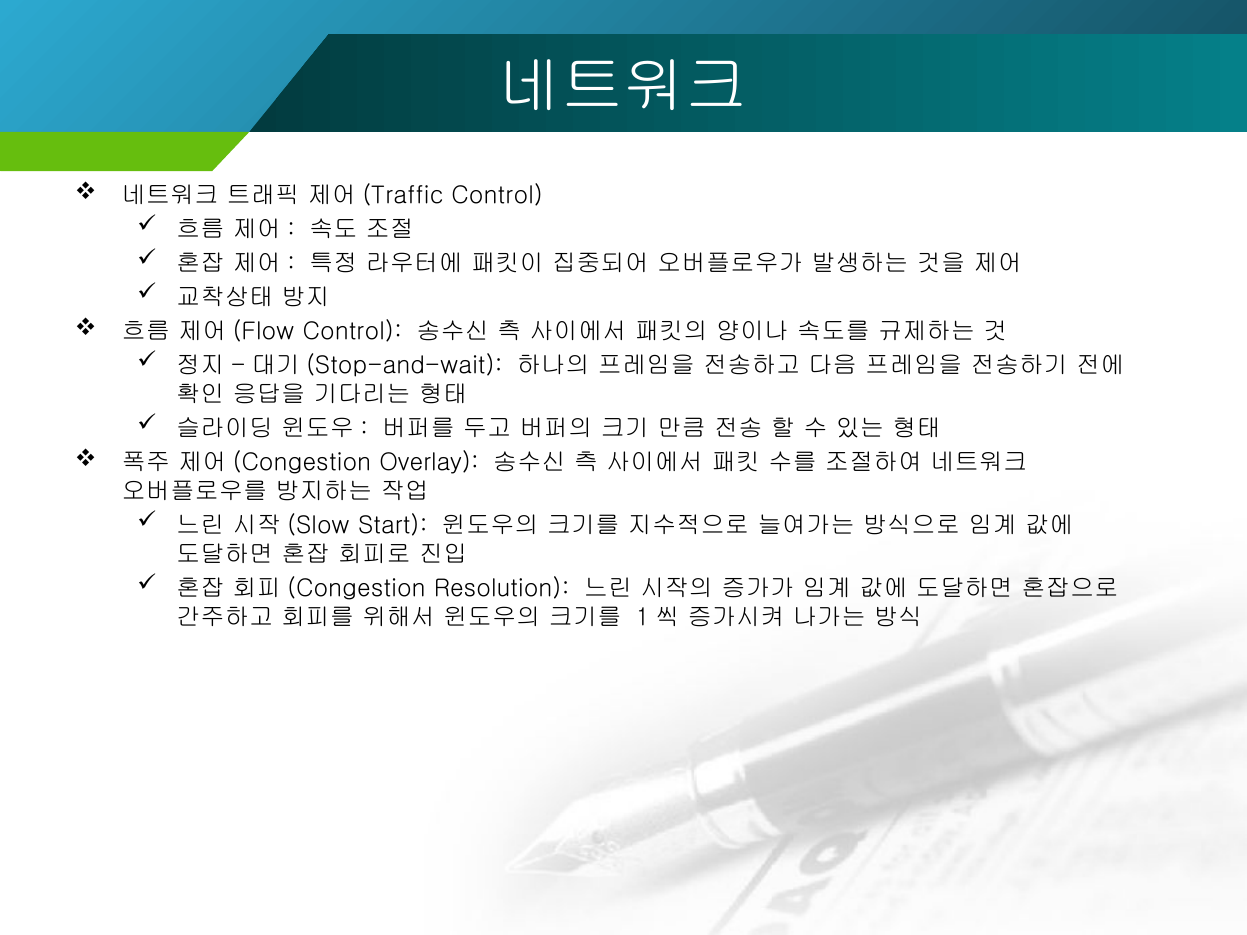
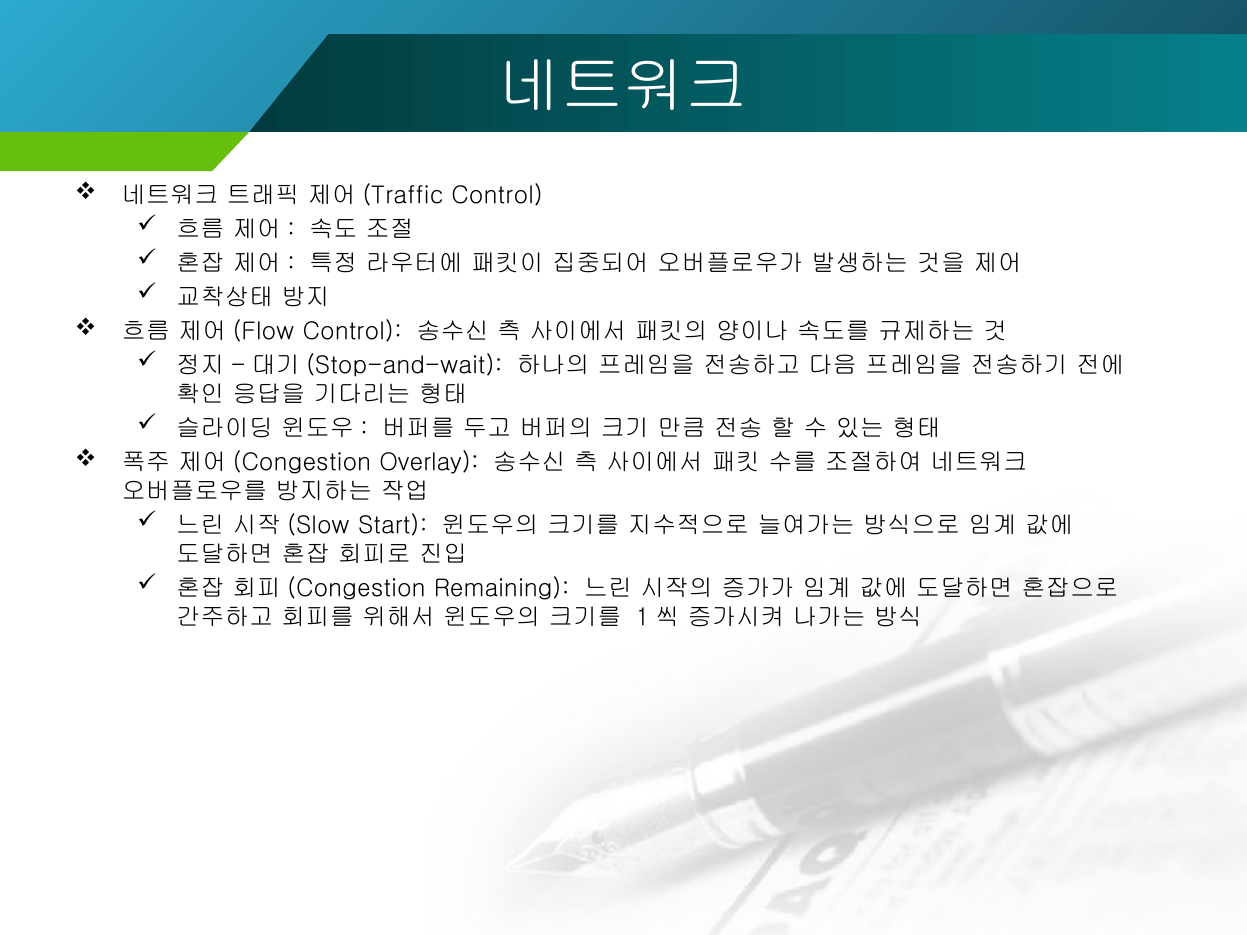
Resolution: Resolution -> Remaining
